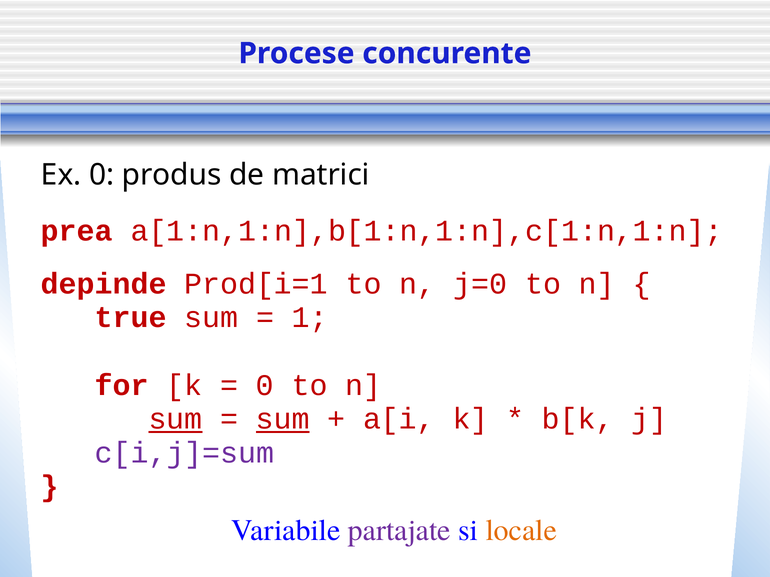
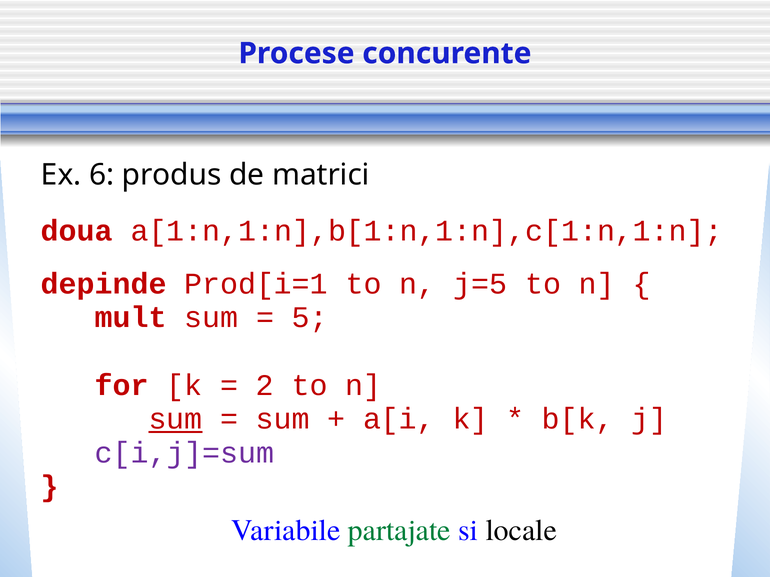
Ex 0: 0 -> 6
prea: prea -> doua
j=0: j=0 -> j=5
true: true -> mult
1: 1 -> 5
0 at (265, 386): 0 -> 2
sum at (283, 419) underline: present -> none
partajate colour: purple -> green
locale colour: orange -> black
